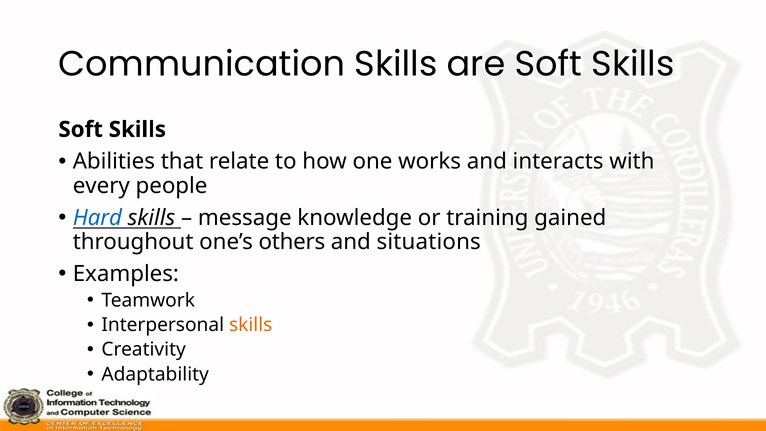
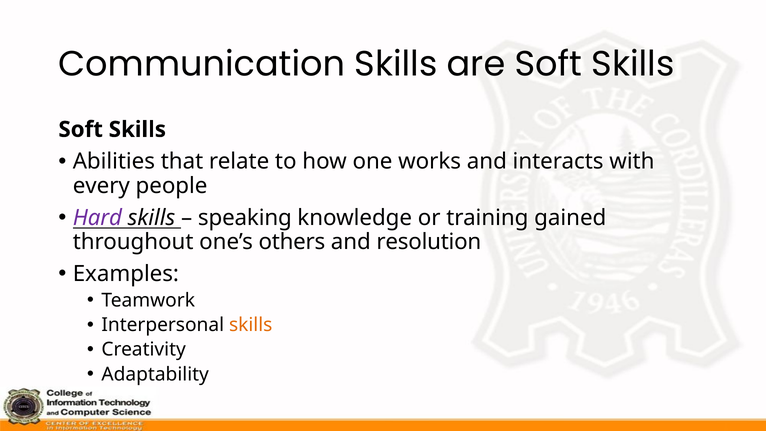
Hard colour: blue -> purple
message: message -> speaking
situations: situations -> resolution
